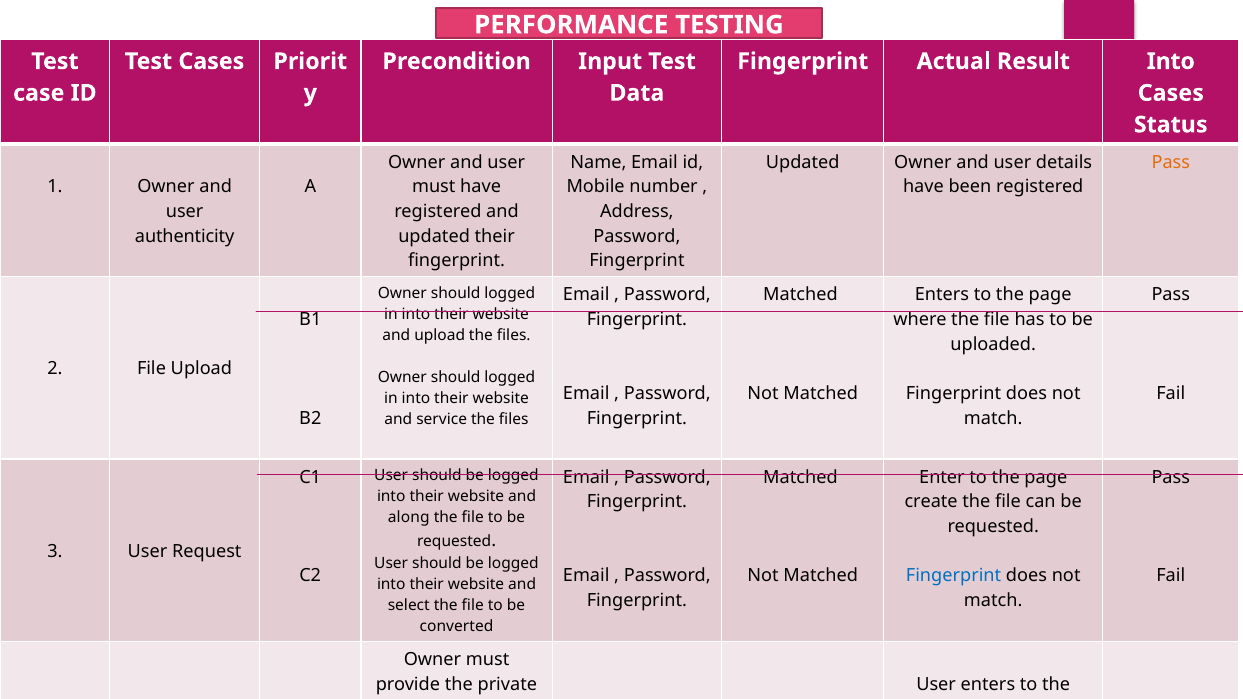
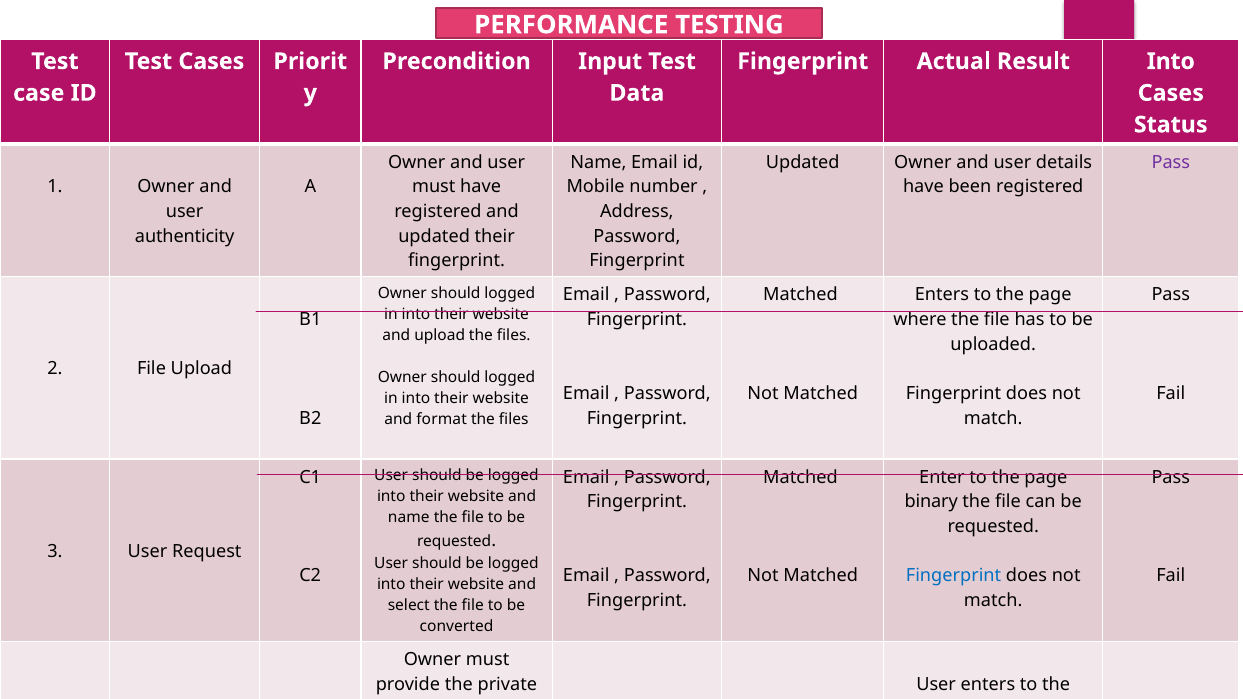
Pass at (1171, 162) colour: orange -> purple
service: service -> format
create: create -> binary
along at (409, 518): along -> name
